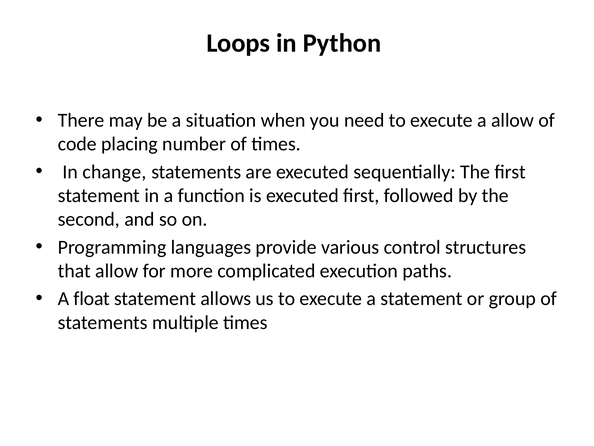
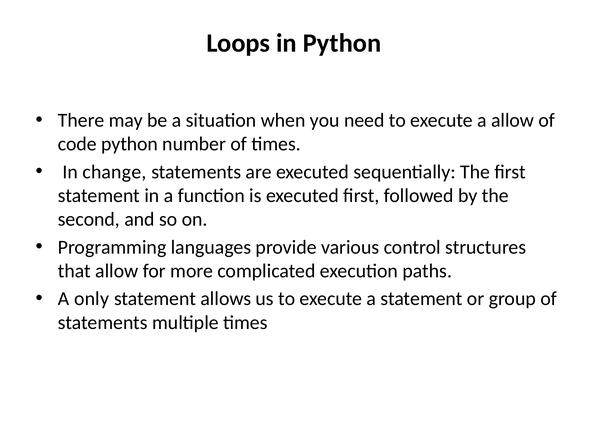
code placing: placing -> python
float: float -> only
